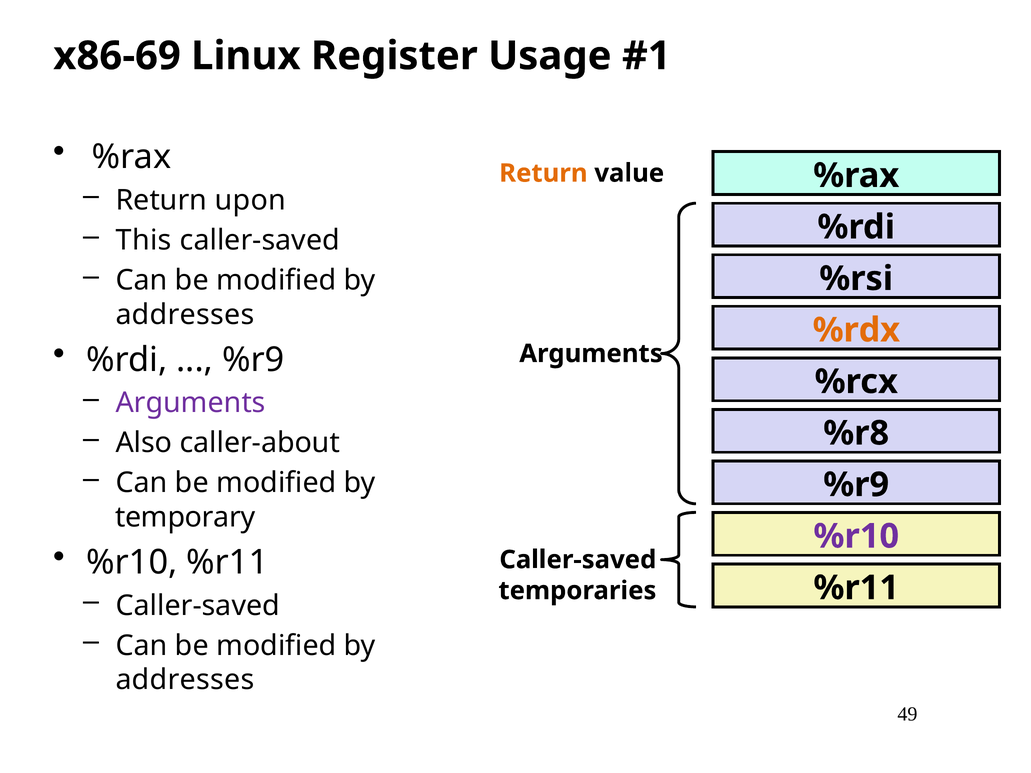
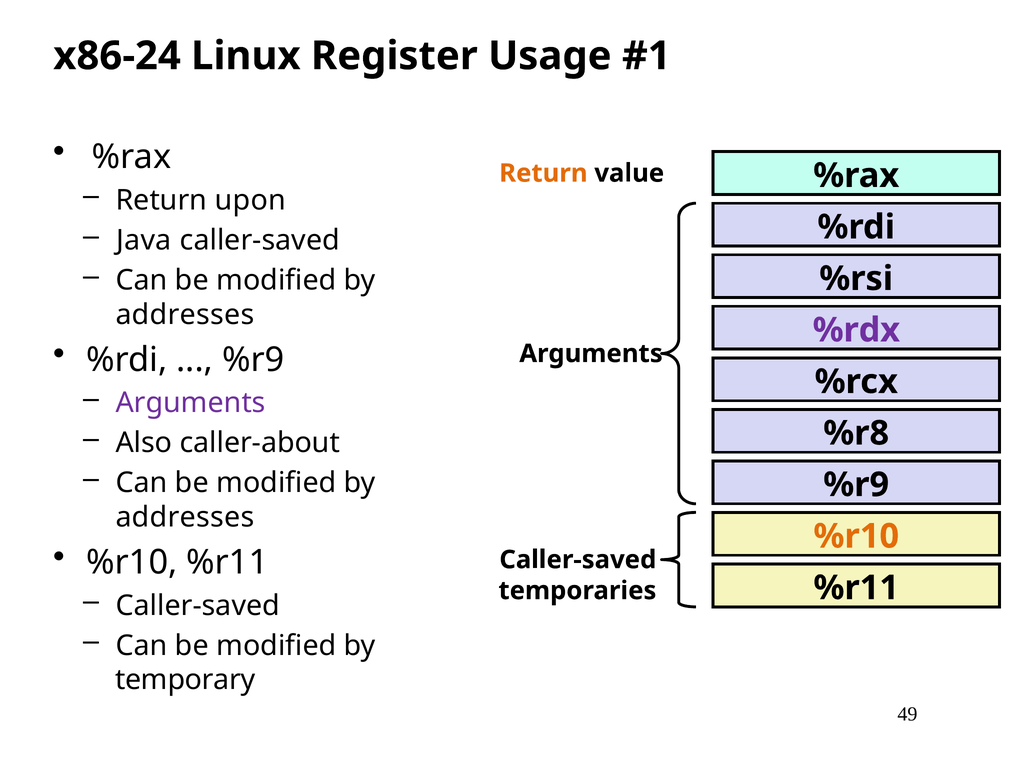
x86-69: x86-69 -> x86-24
This: This -> Java
%rdx colour: orange -> purple
temporary at (185, 518): temporary -> addresses
%r10 at (856, 536) colour: purple -> orange
addresses at (185, 680): addresses -> temporary
